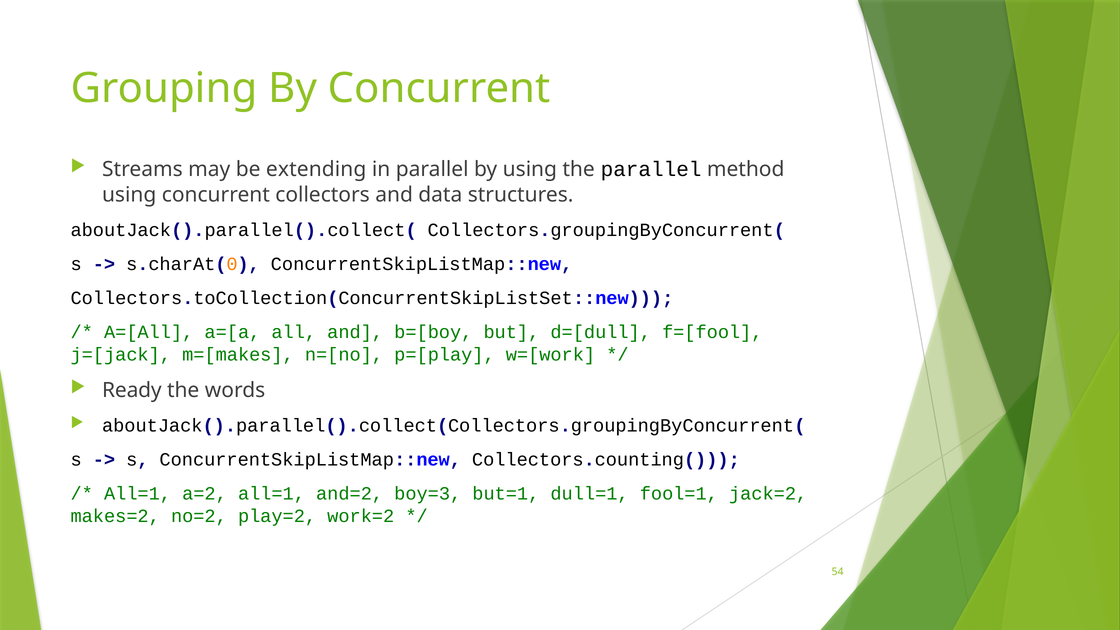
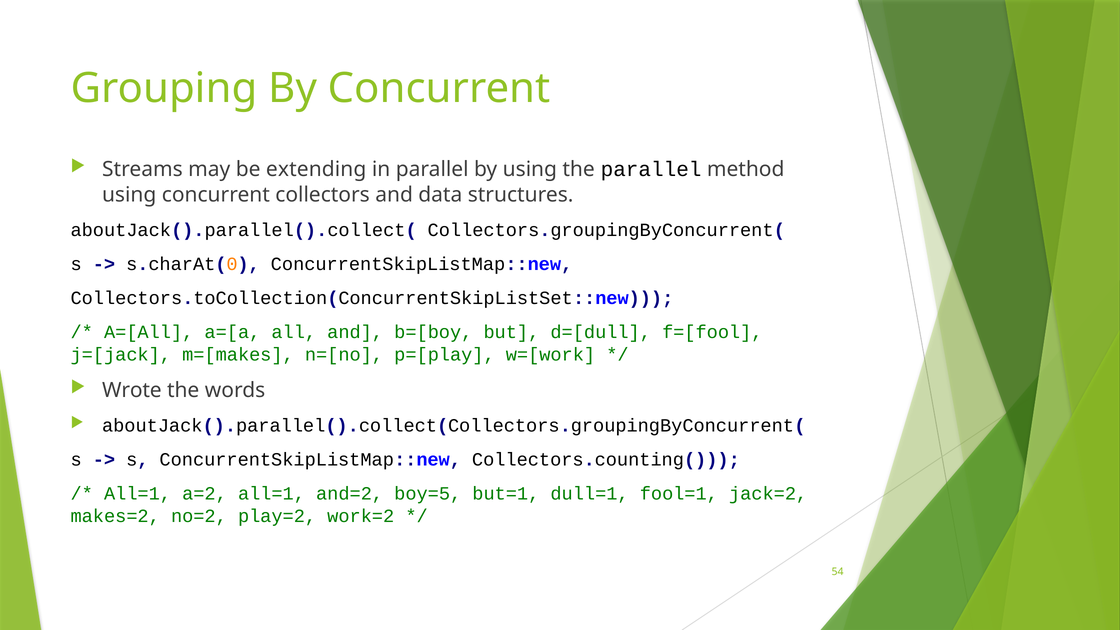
Ready: Ready -> Wrote
boy=3: boy=3 -> boy=5
